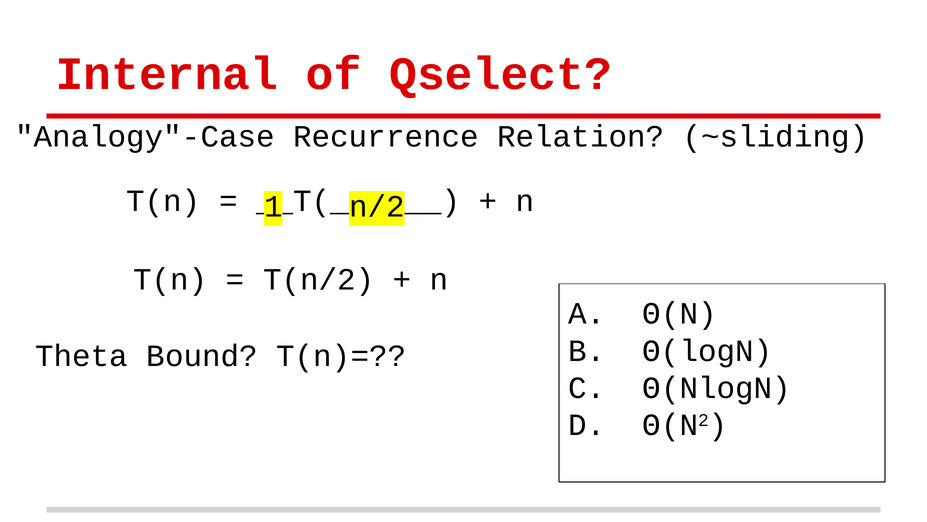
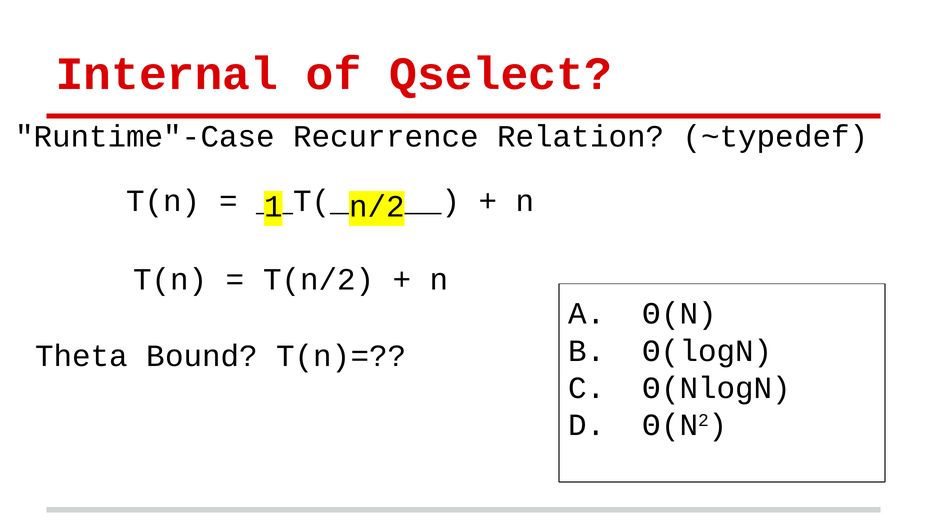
Analogy"-Case: Analogy"-Case -> Runtime"-Case
~sliding: ~sliding -> ~typedef
